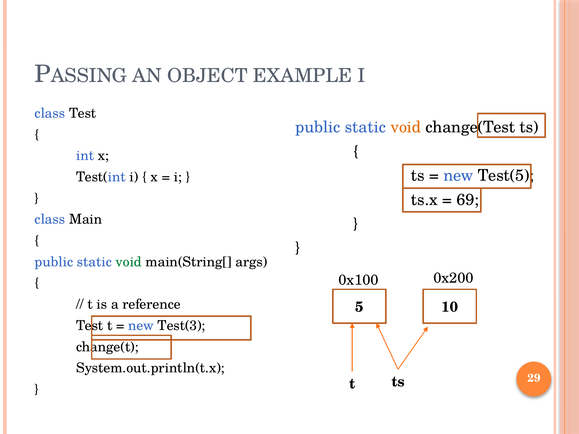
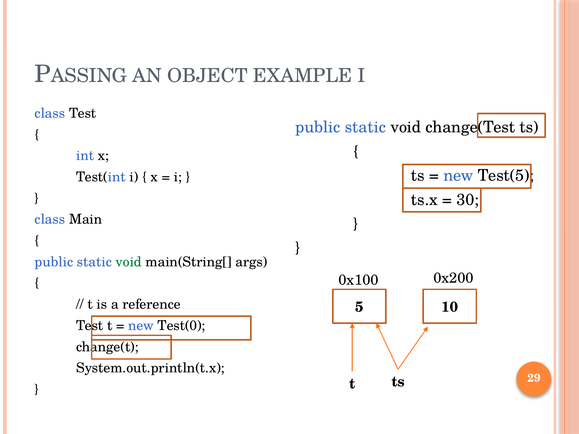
void at (406, 127) colour: orange -> black
69: 69 -> 30
Test(3: Test(3 -> Test(0
